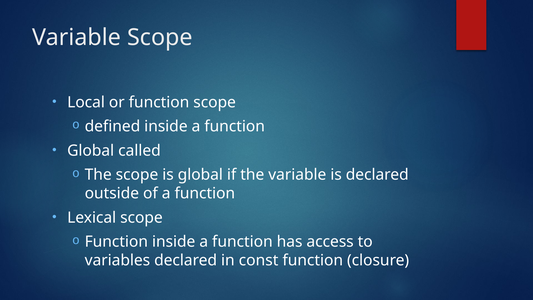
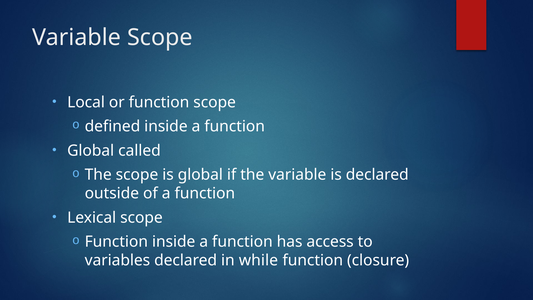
const: const -> while
